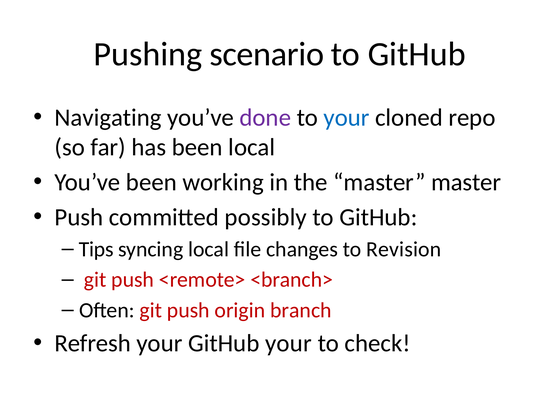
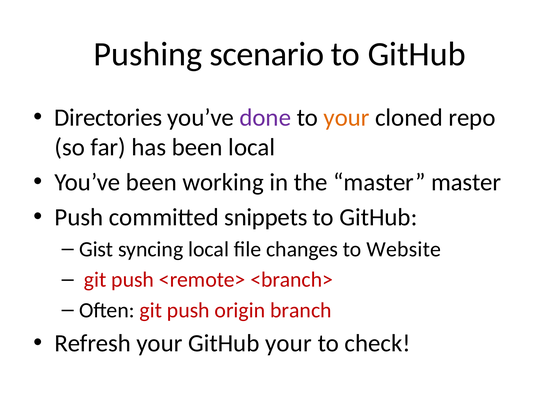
Navigating: Navigating -> Directories
your at (347, 117) colour: blue -> orange
possibly: possibly -> snippets
Tips: Tips -> Gist
Revision: Revision -> Website
